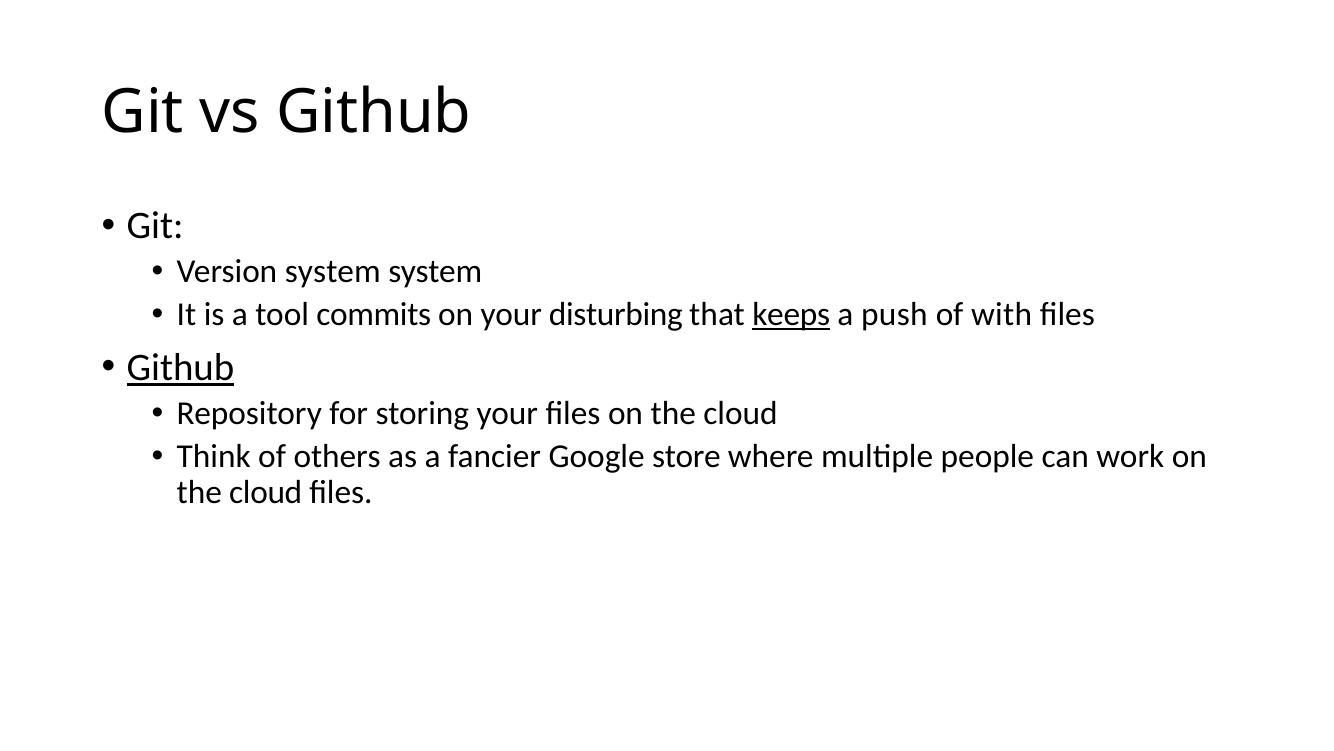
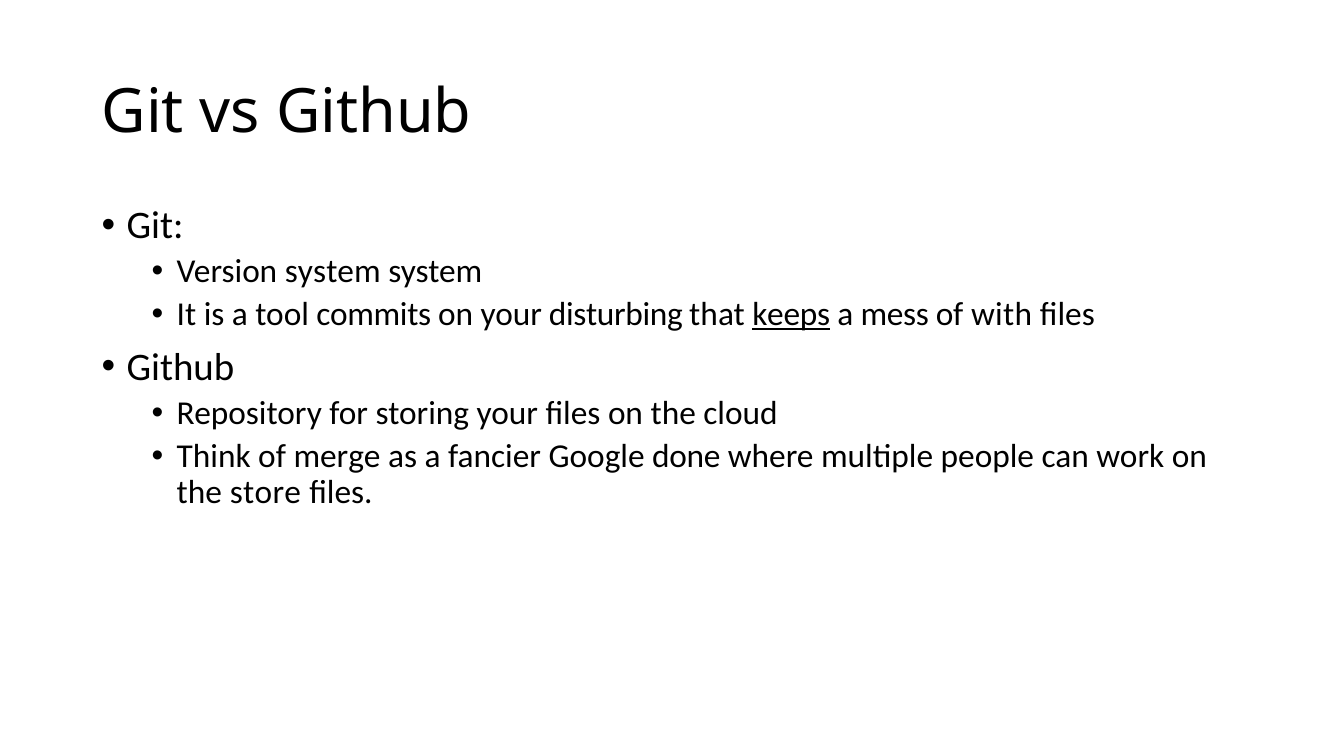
push: push -> mess
Github at (181, 367) underline: present -> none
others: others -> merge
store: store -> done
cloud at (266, 492): cloud -> store
